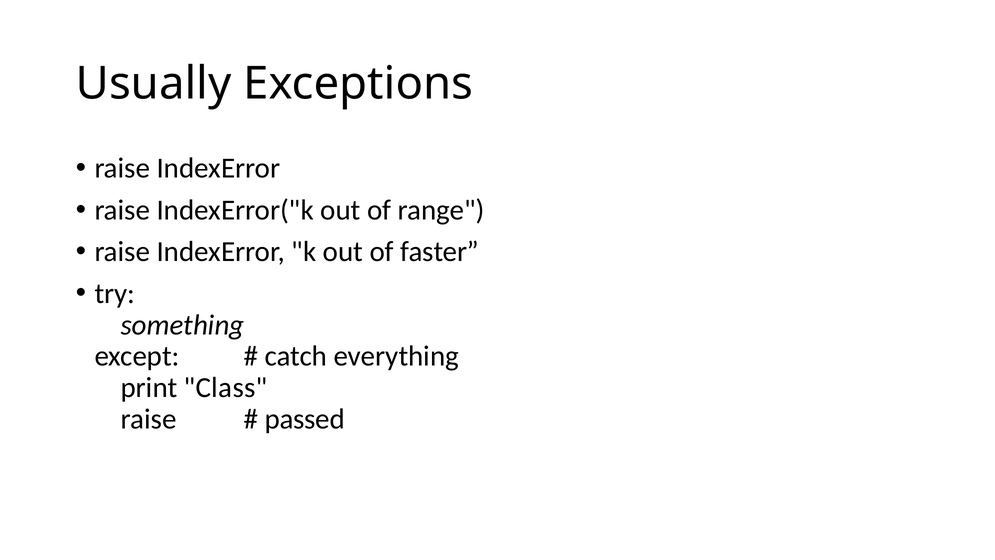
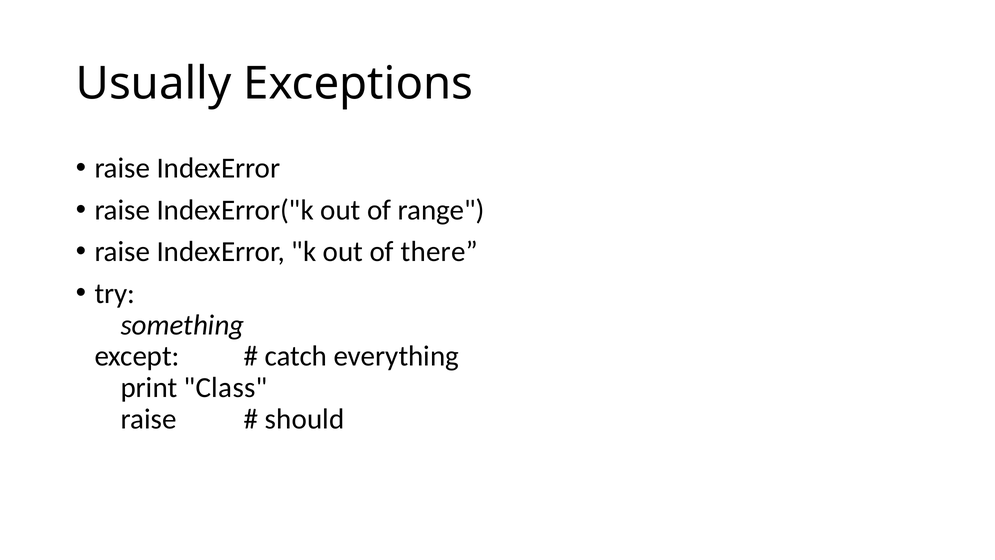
faster: faster -> there
passed: passed -> should
